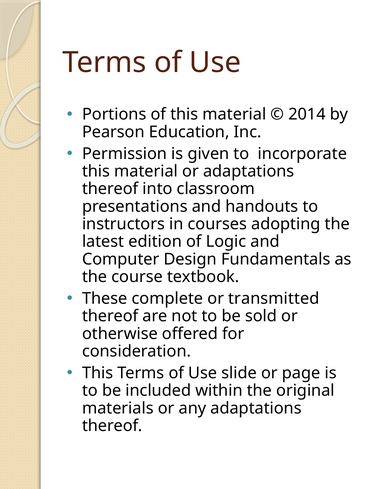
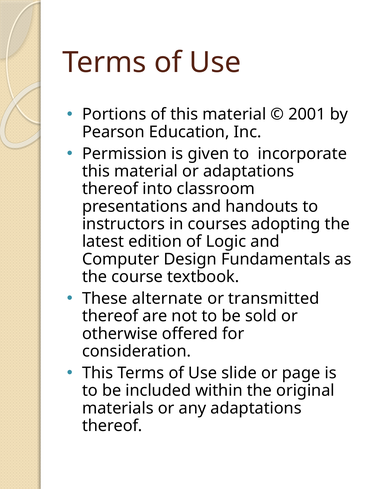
2014: 2014 -> 2001
complete: complete -> alternate
